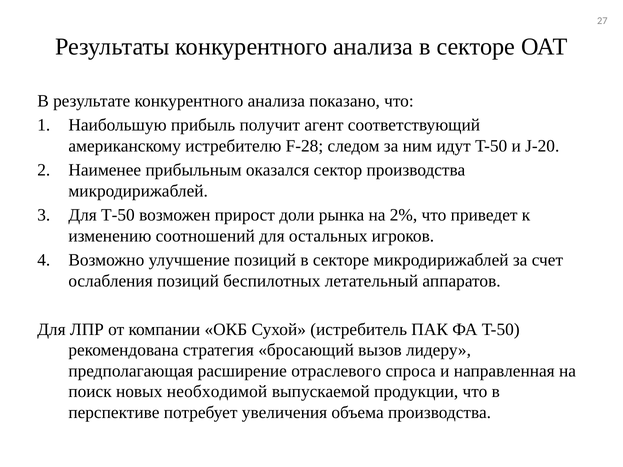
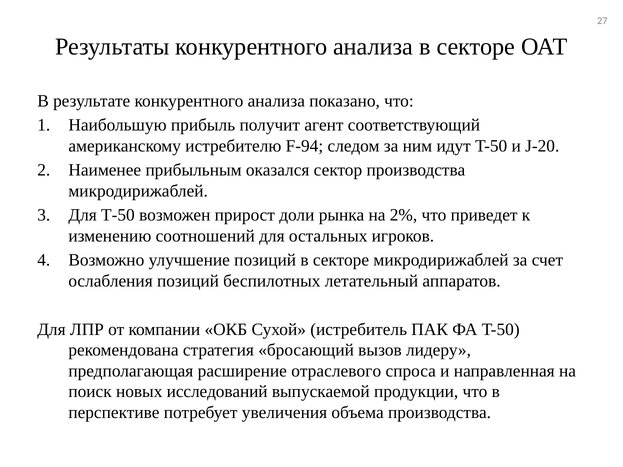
F-28: F-28 -> F-94
необходимой: необходимой -> исследований
